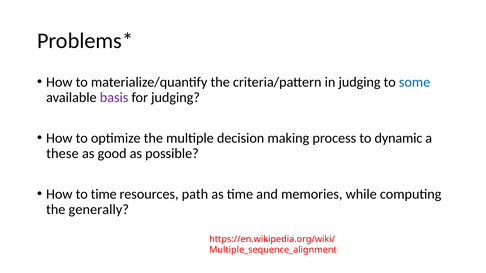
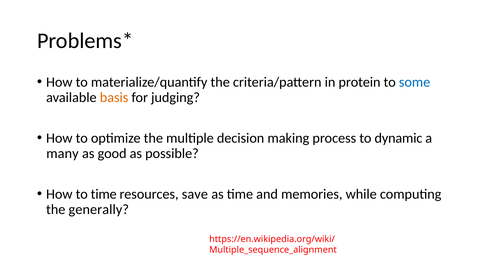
in judging: judging -> protein
basis colour: purple -> orange
these: these -> many
path: path -> save
